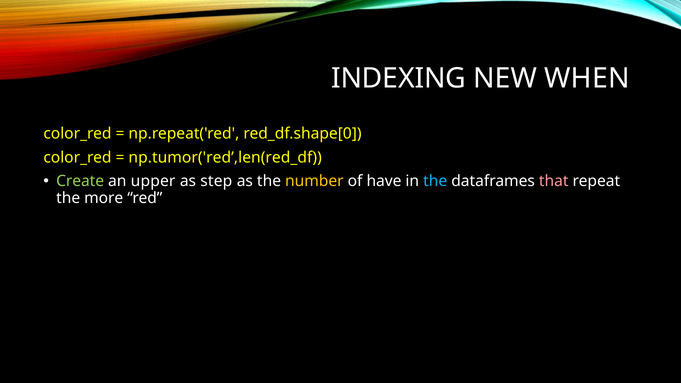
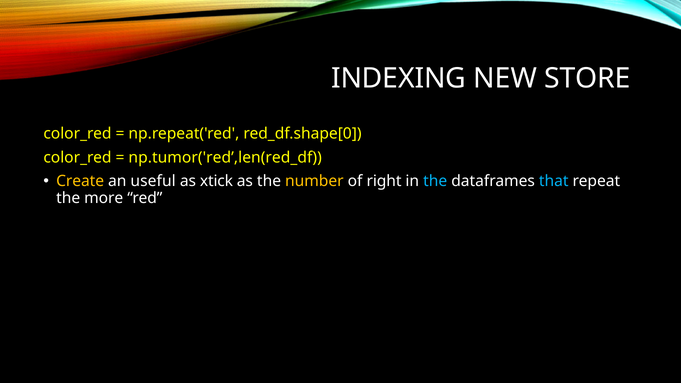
WHEN: WHEN -> STORE
Create colour: light green -> yellow
upper: upper -> useful
step: step -> xtick
have: have -> right
that colour: pink -> light blue
